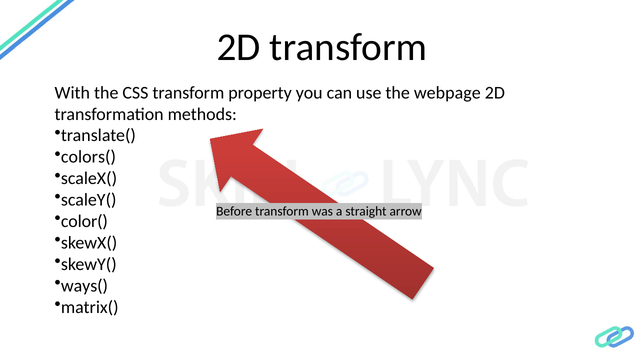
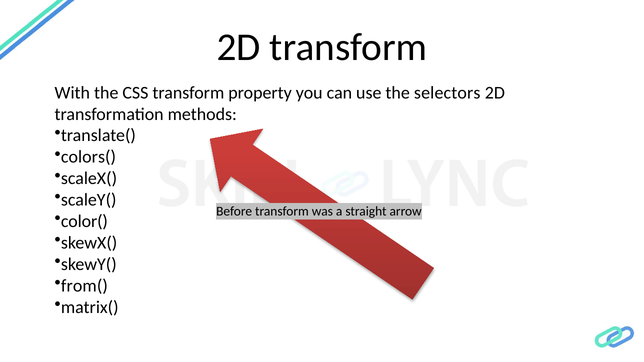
webpage: webpage -> selectors
ways(: ways( -> from(
